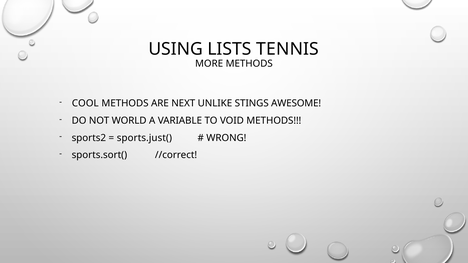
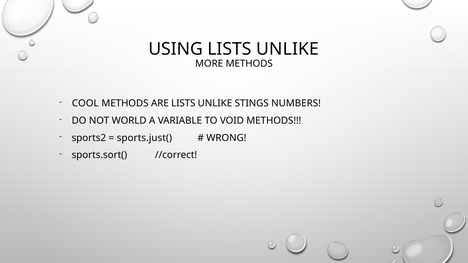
USING LISTS TENNIS: TENNIS -> UNLIKE
ARE NEXT: NEXT -> LISTS
AWESOME: AWESOME -> NUMBERS
